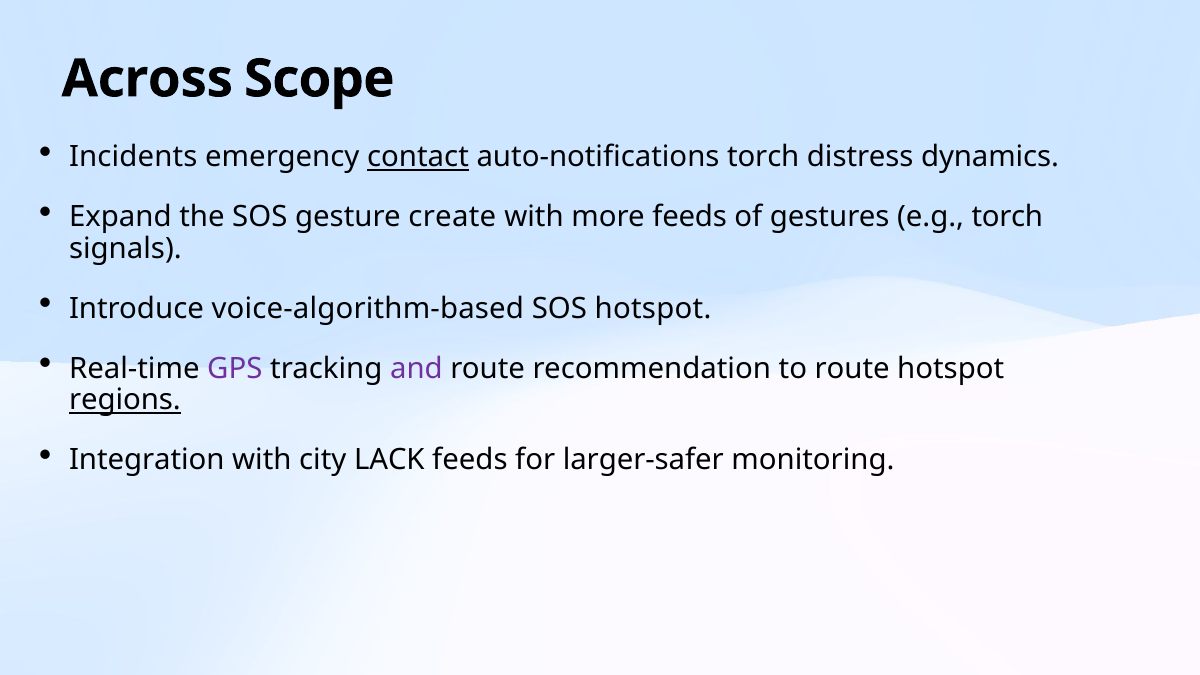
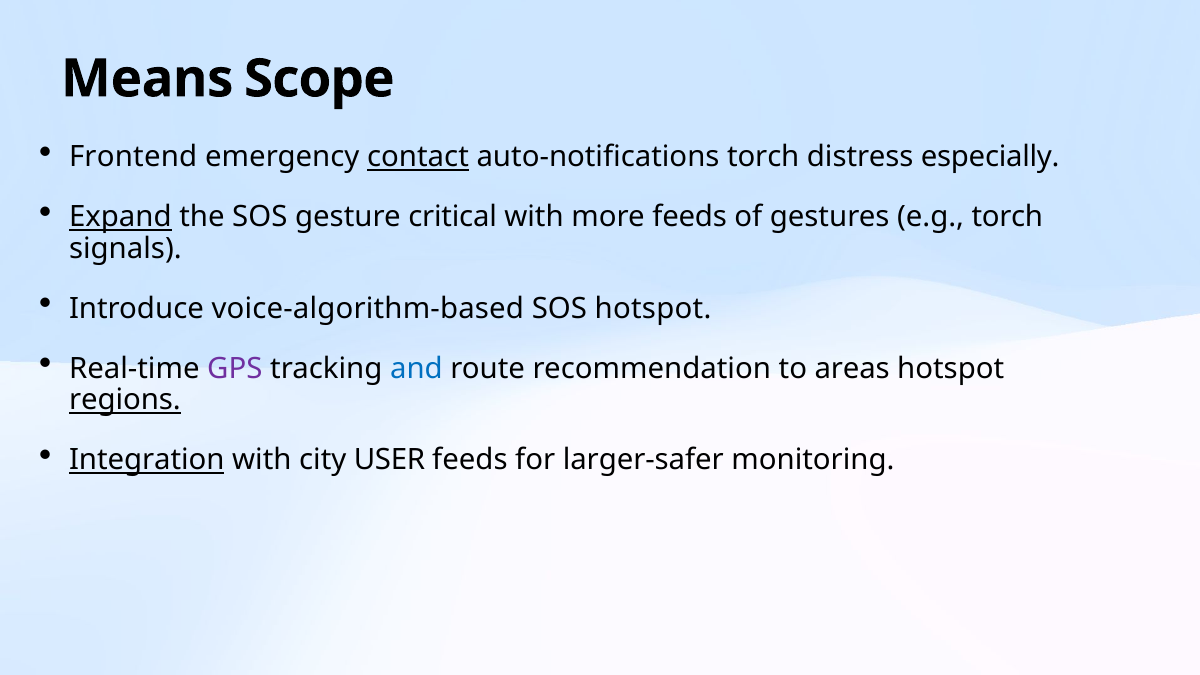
Across: Across -> Means
Incidents: Incidents -> Frontend
dynamics: dynamics -> especially
Expand underline: none -> present
create: create -> critical
and colour: purple -> blue
to route: route -> areas
Integration underline: none -> present
LACK: LACK -> USER
